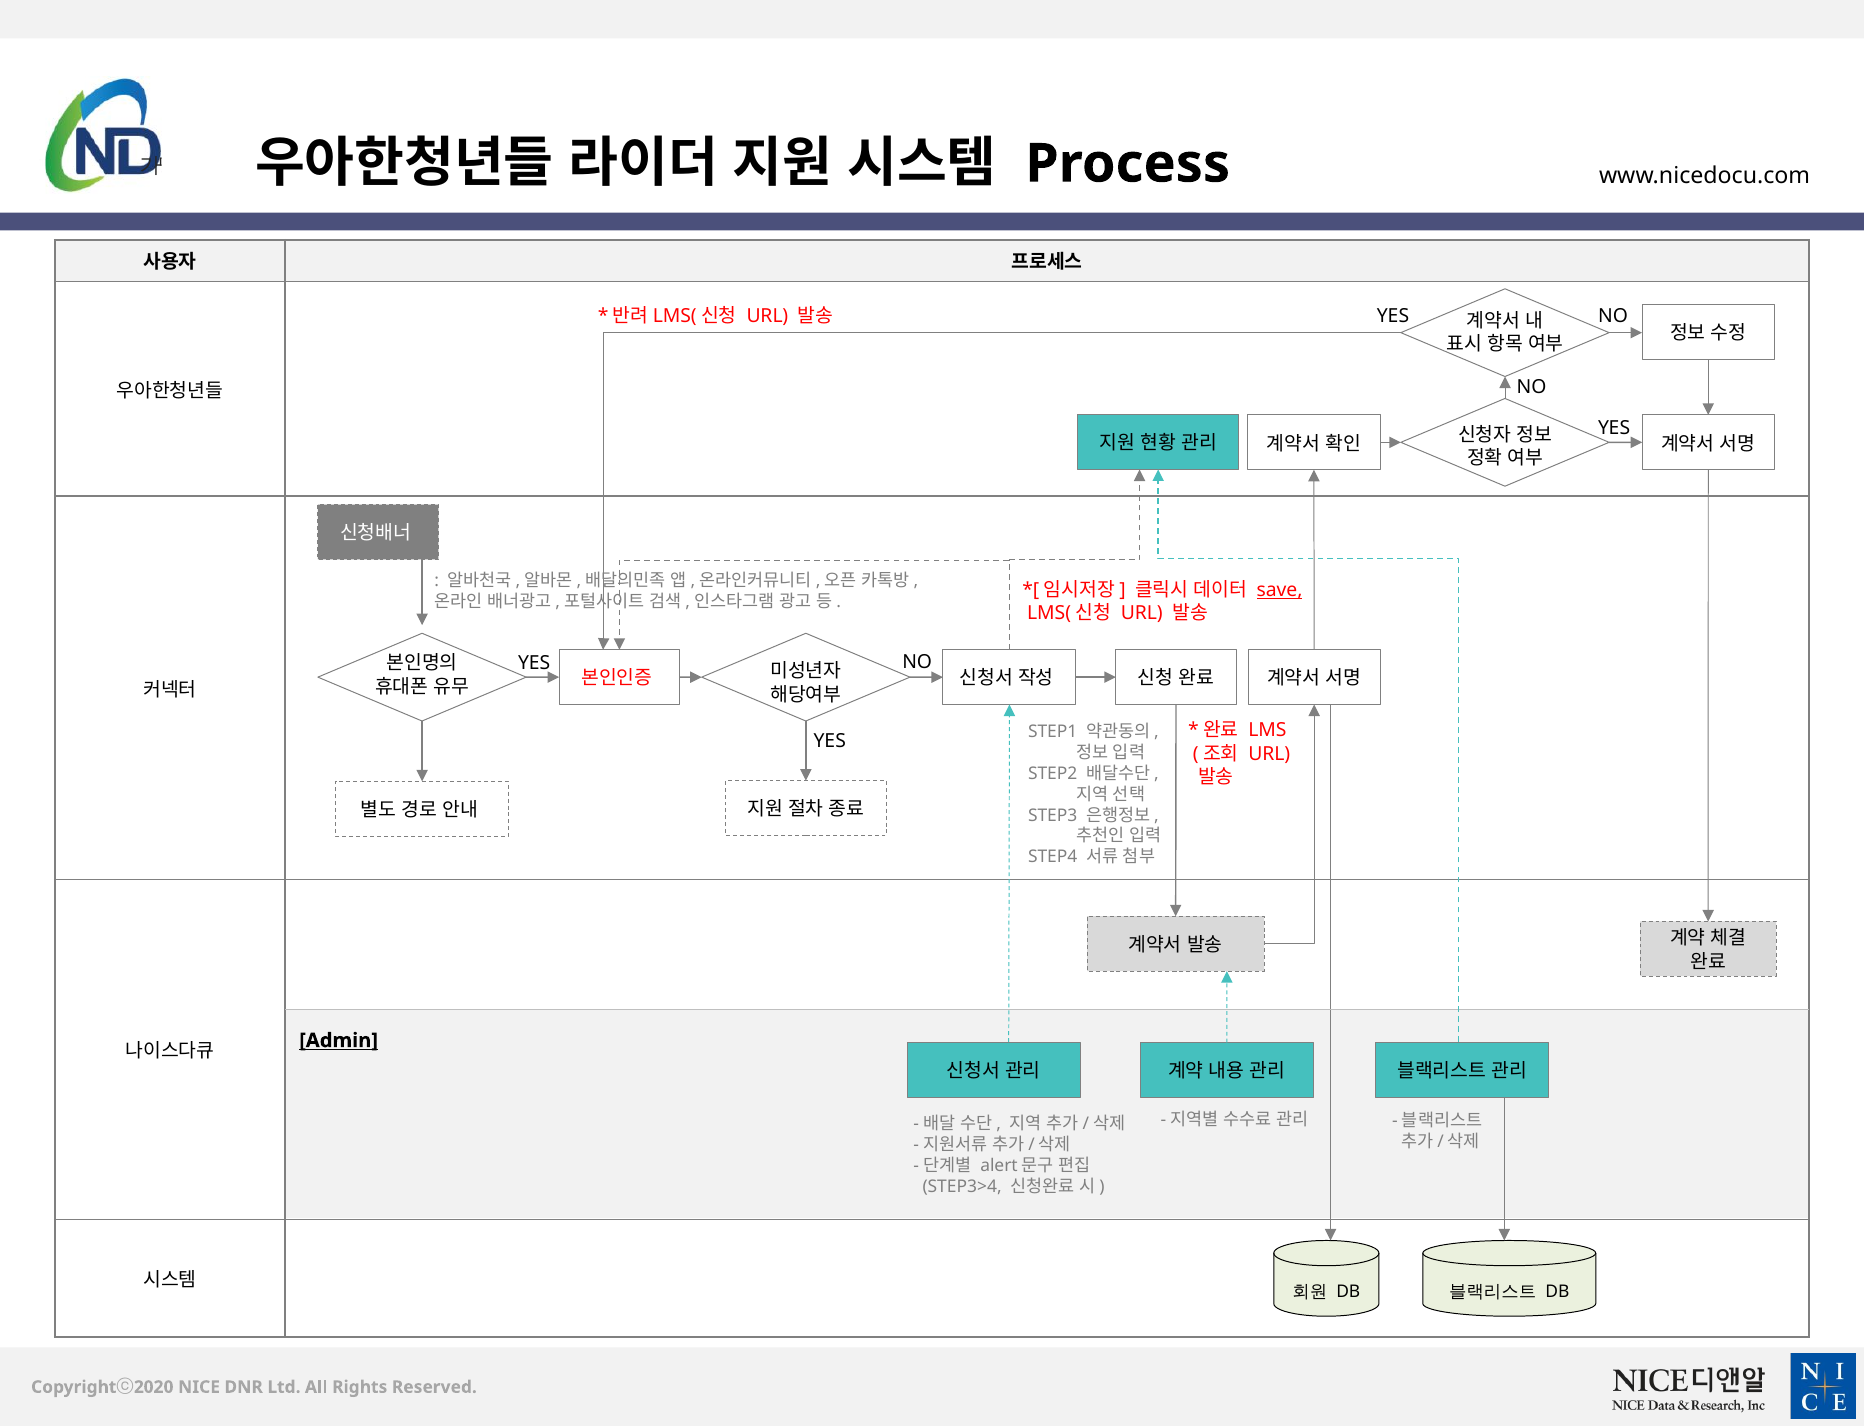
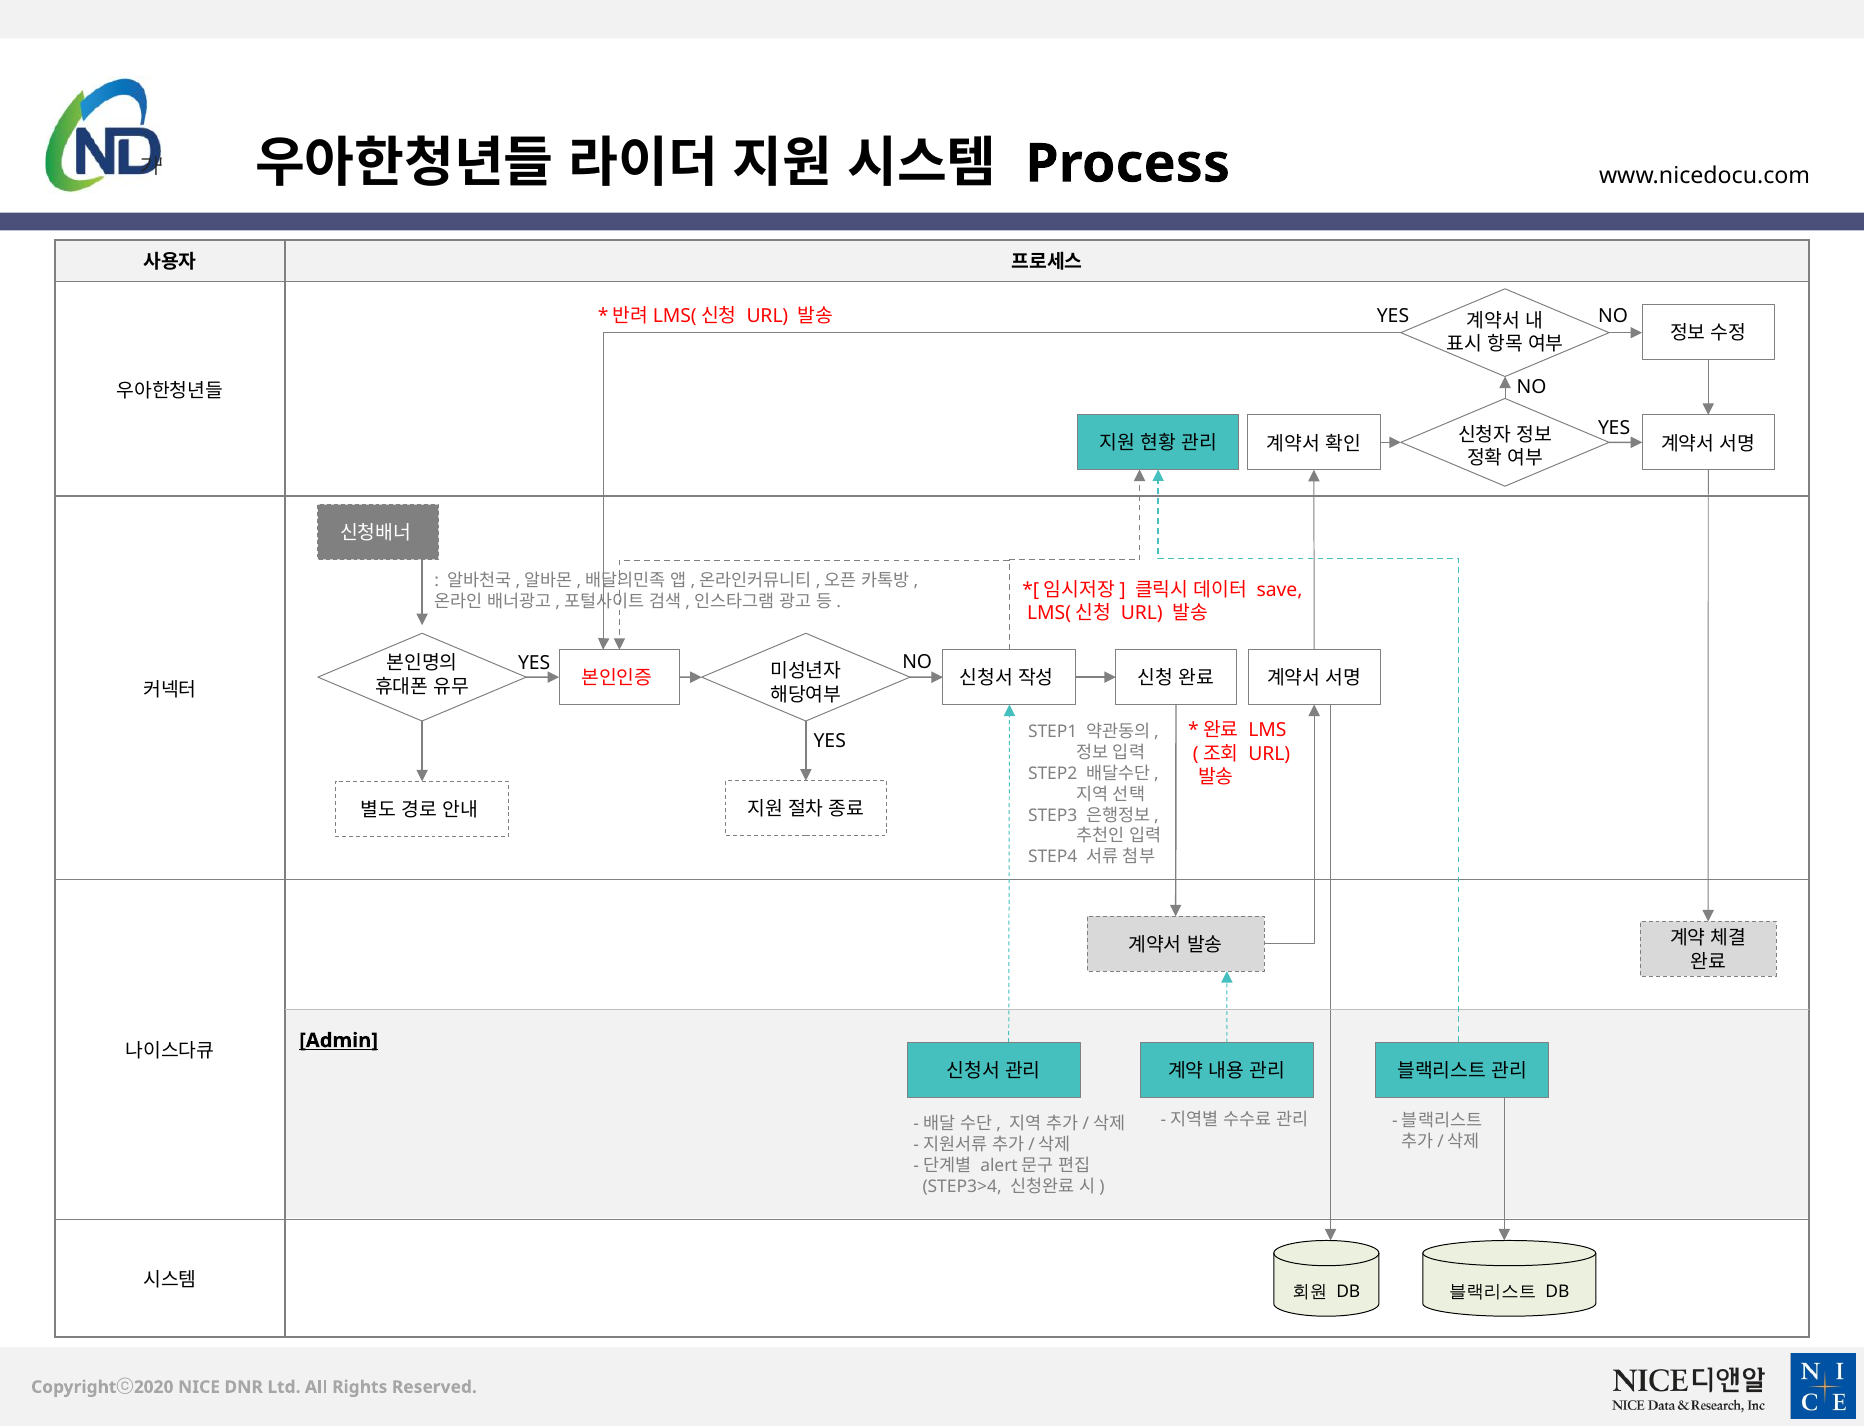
save underline: present -> none
